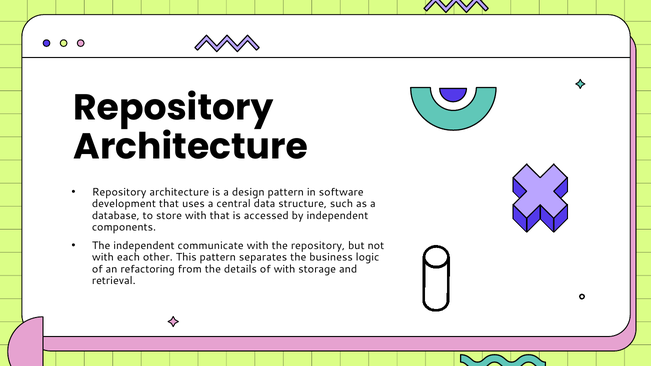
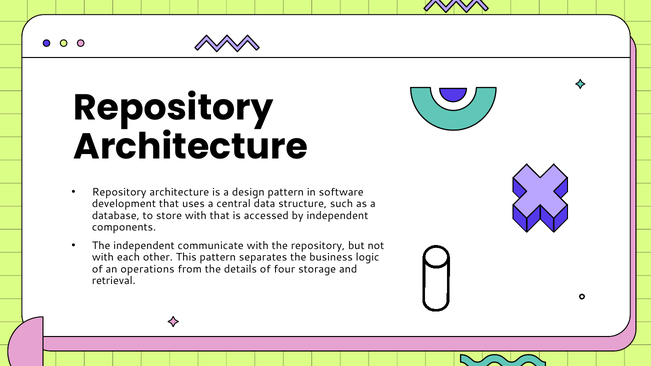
refactoring: refactoring -> operations
of with: with -> four
